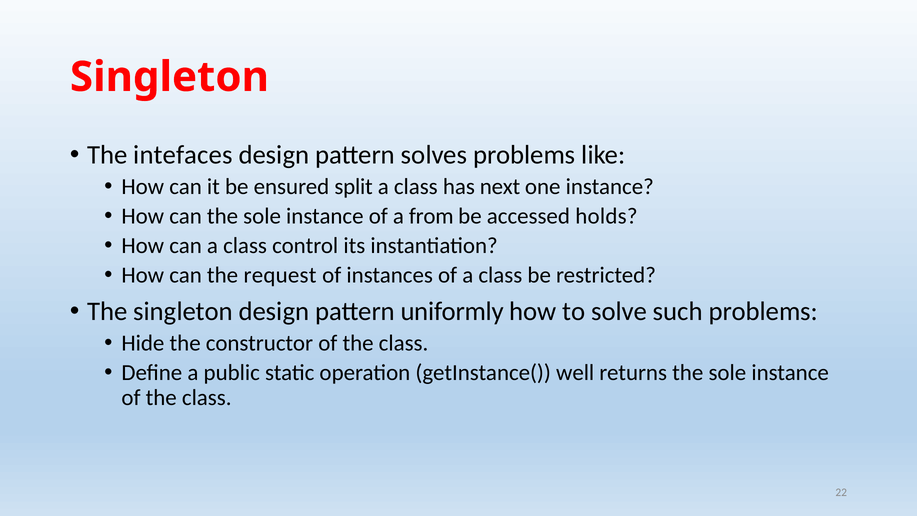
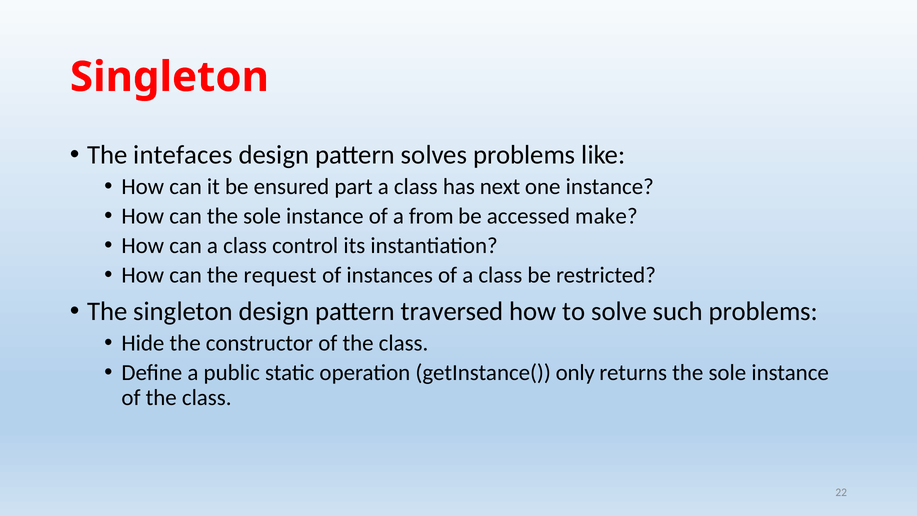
split: split -> part
holds: holds -> make
uniformly: uniformly -> traversed
well: well -> only
